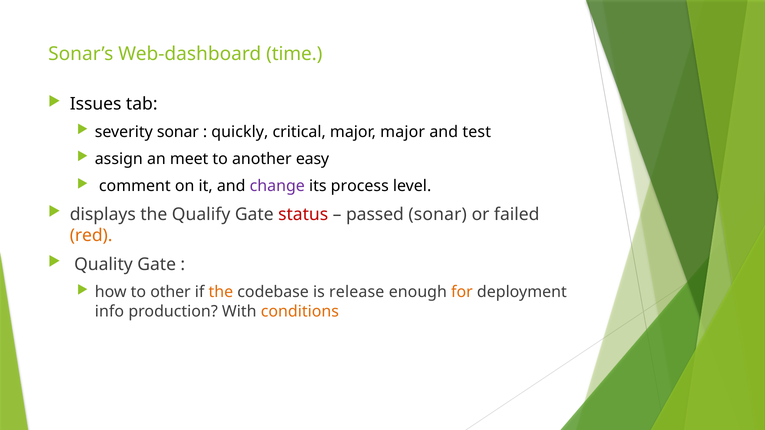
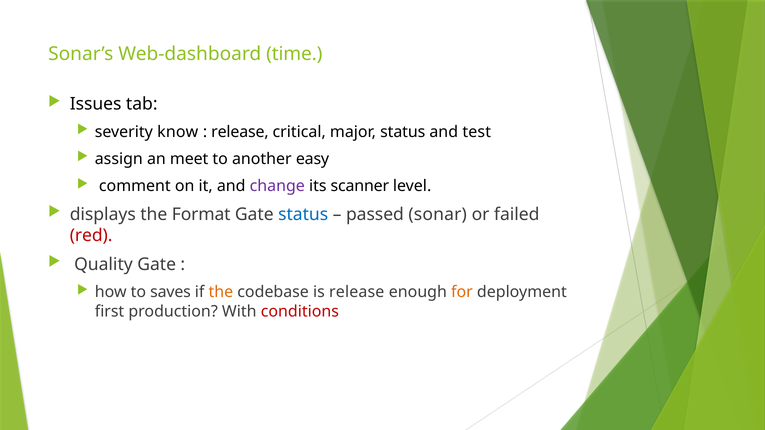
severity sonar: sonar -> know
quickly at (240, 132): quickly -> release
major major: major -> status
process: process -> scanner
Qualify: Qualify -> Format
status at (303, 214) colour: red -> blue
red colour: orange -> red
other: other -> saves
info: info -> first
conditions colour: orange -> red
